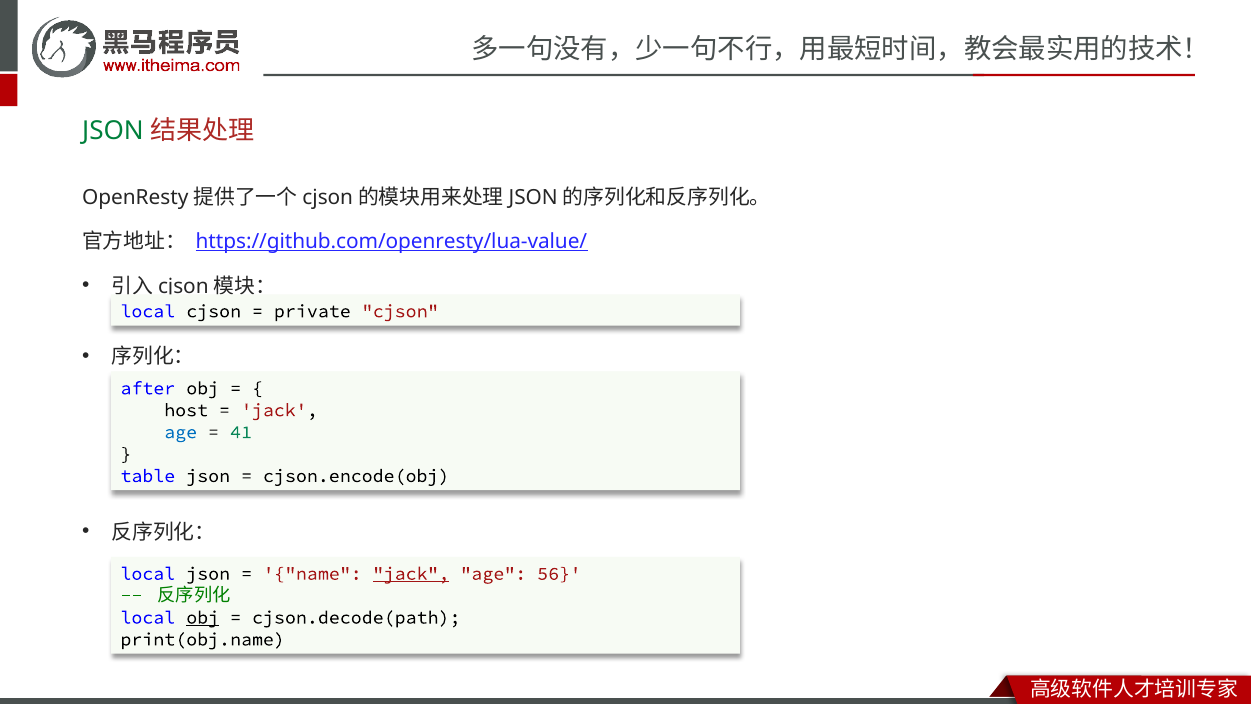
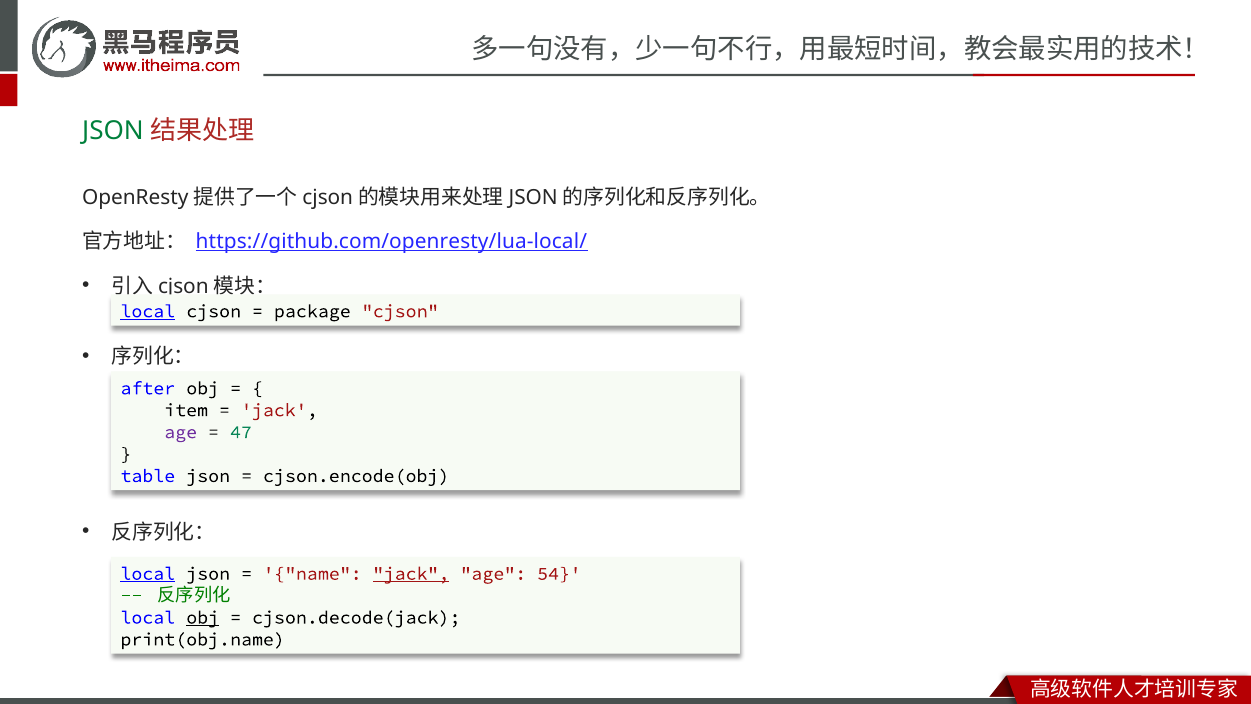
https://github.com/openresty/lua-value/: https://github.com/openresty/lua-value/ -> https://github.com/openresty/lua-local/
local at (148, 311) underline: none -> present
private: private -> package
host: host -> item
age at (181, 432) colour: blue -> purple
41: 41 -> 47
local at (148, 573) underline: none -> present
56: 56 -> 54
cjson.decode(path: cjson.decode(path -> cjson.decode(jack
